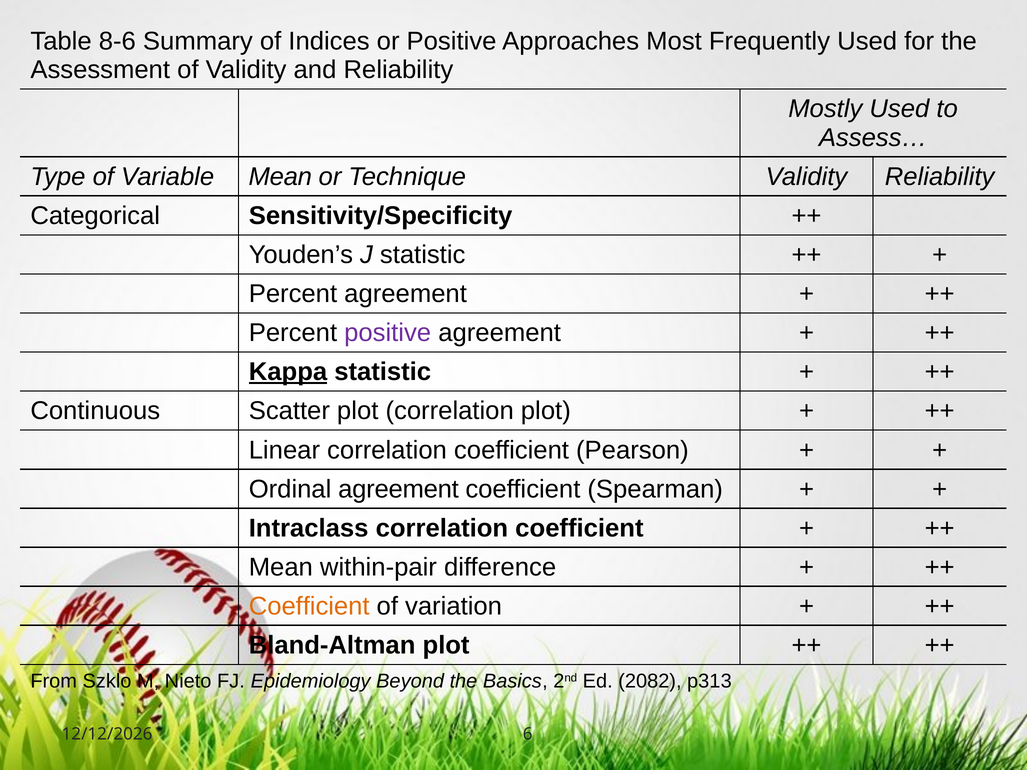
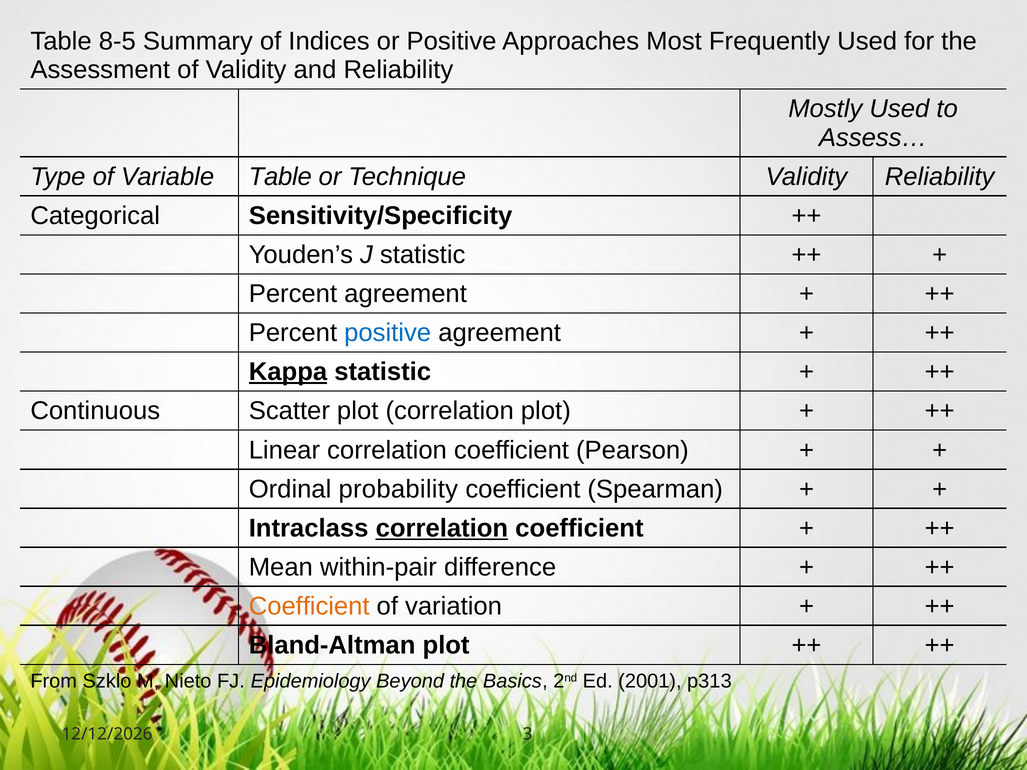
8-6: 8-6 -> 8-5
Variable Mean: Mean -> Table
positive at (388, 333) colour: purple -> blue
Ordinal agreement: agreement -> probability
correlation at (442, 528) underline: none -> present
2082: 2082 -> 2001
6: 6 -> 3
